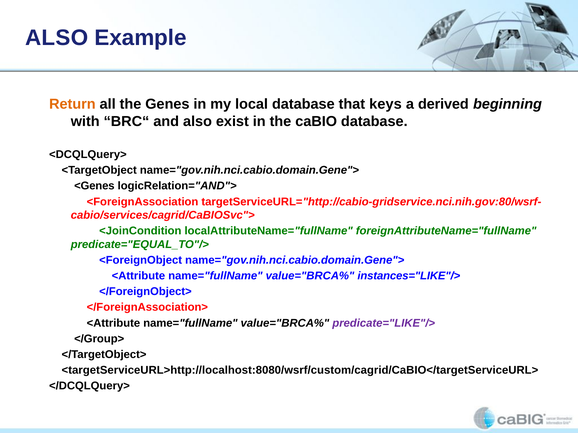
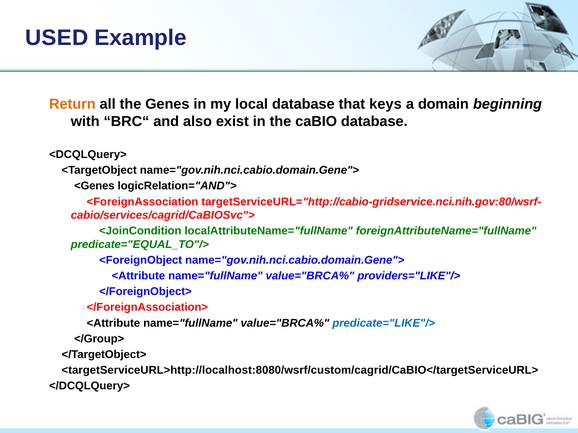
ALSO at (57, 38): ALSO -> USED
derived: derived -> domain
instances="LIKE"/>: instances="LIKE"/> -> providers="LIKE"/>
predicate="LIKE"/> colour: purple -> blue
